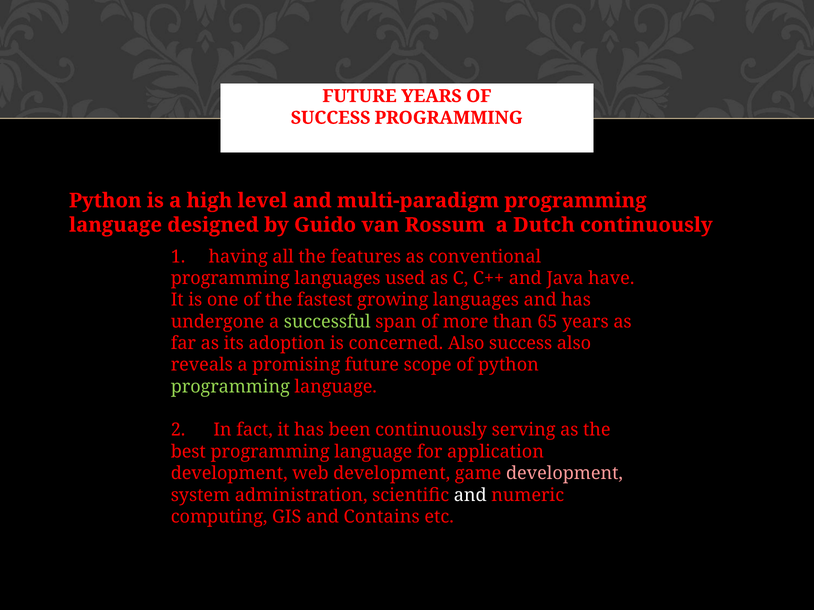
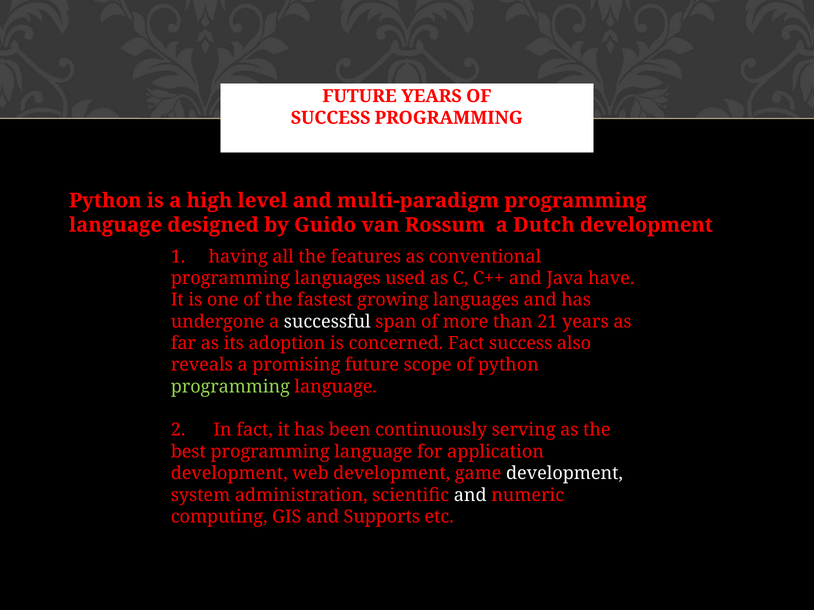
Dutch continuously: continuously -> development
successful colour: light green -> white
65: 65 -> 21
concerned Also: Also -> Fact
development at (565, 474) colour: pink -> white
Contains: Contains -> Supports
